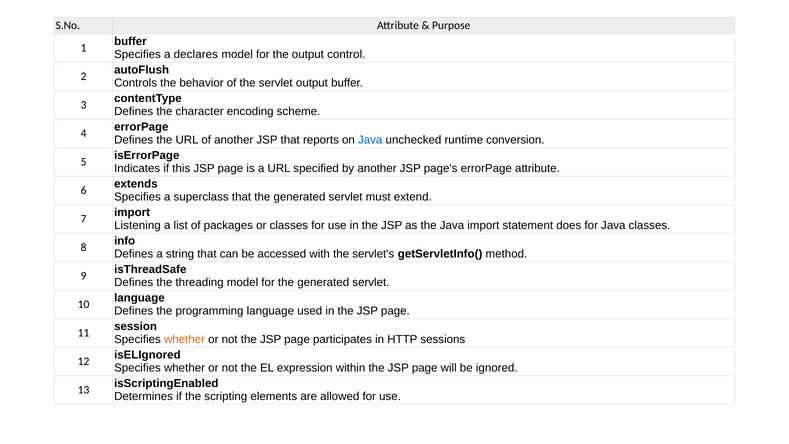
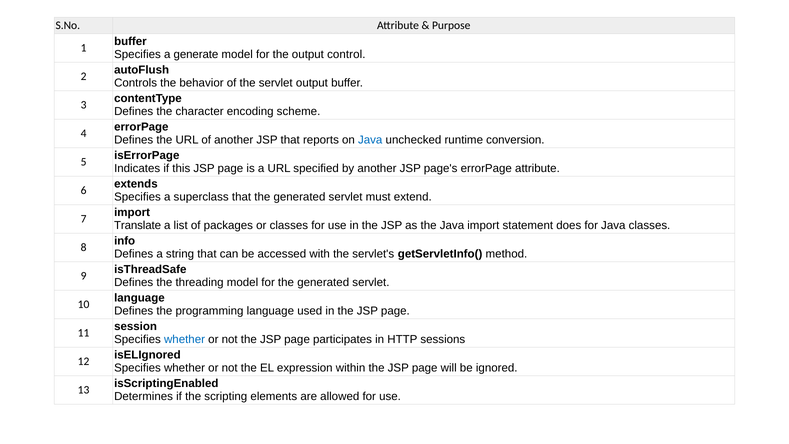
declares: declares -> generate
Listening: Listening -> Translate
whether at (185, 339) colour: orange -> blue
